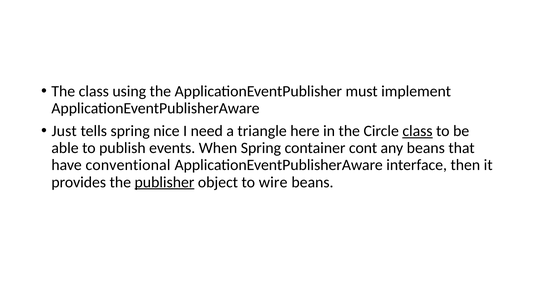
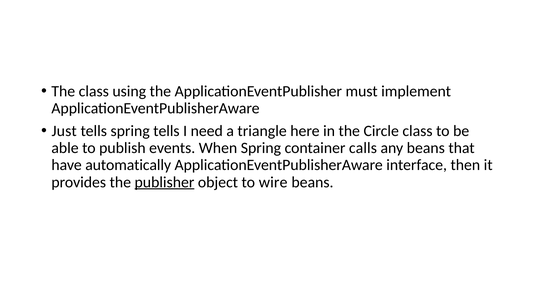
spring nice: nice -> tells
class at (417, 131) underline: present -> none
cont: cont -> calls
conventional: conventional -> automatically
